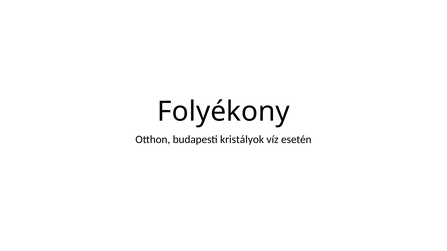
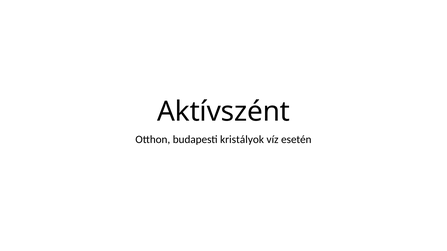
Folyékony: Folyékony -> Aktívszént
